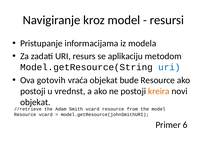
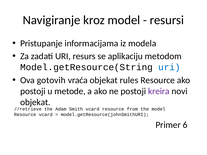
bude: bude -> rules
vrednst: vrednst -> metode
kreira colour: orange -> purple
